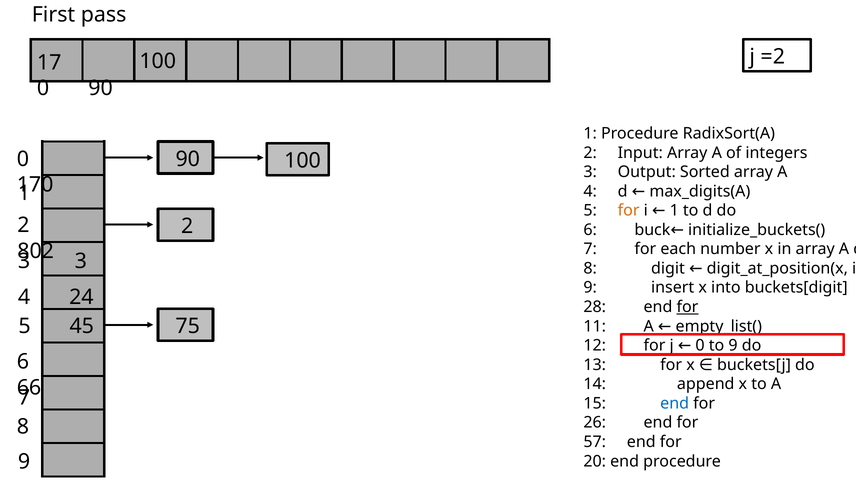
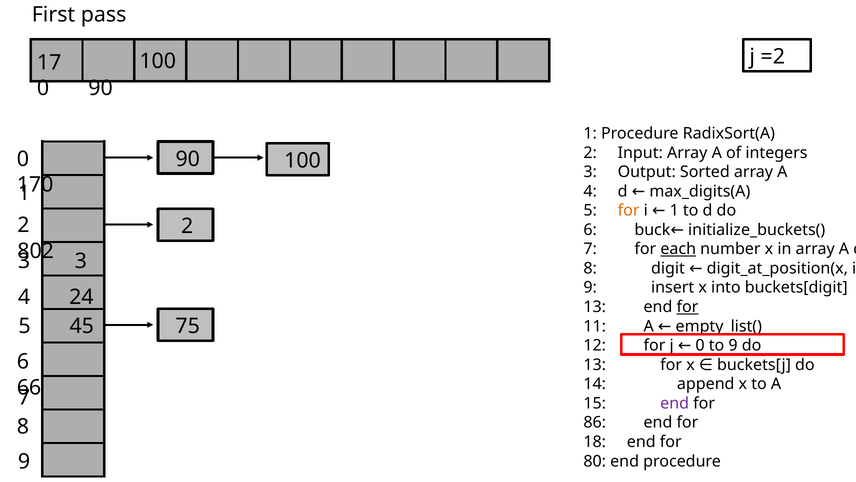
each underline: none -> present
28 at (595, 307): 28 -> 13
end at (675, 403) colour: blue -> purple
26: 26 -> 86
57: 57 -> 18
20: 20 -> 80
